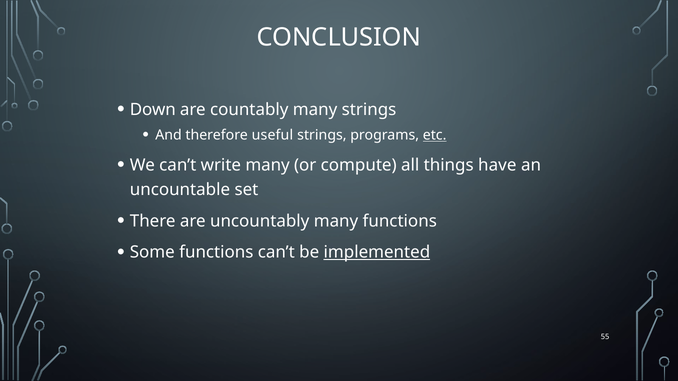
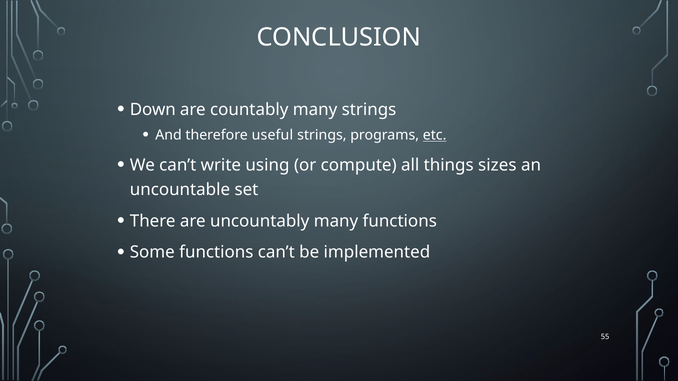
write many: many -> using
have: have -> sizes
implemented underline: present -> none
